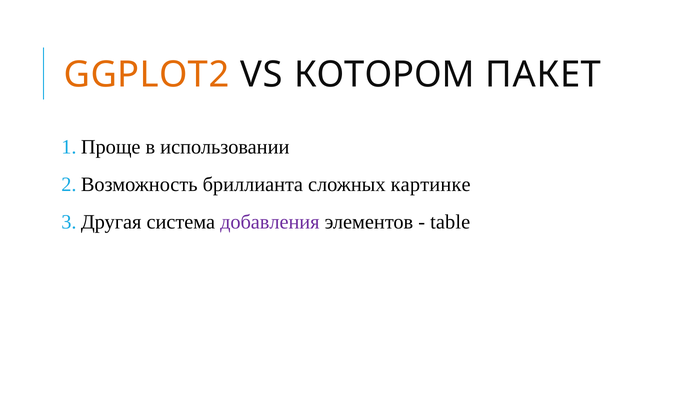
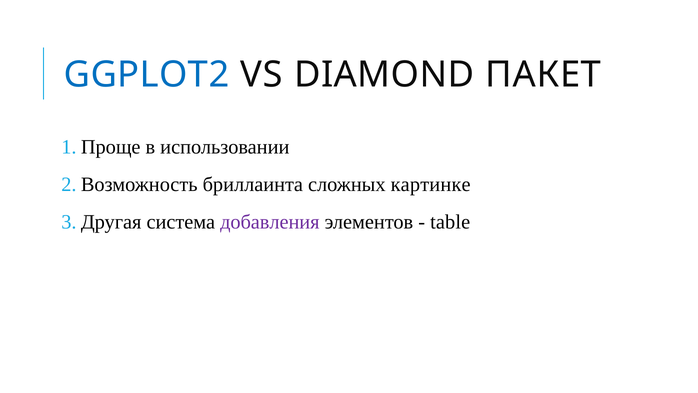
GGPLOT2 colour: orange -> blue
КОТОРОМ: КОТОРОМ -> DIAMOND
бриллианта: бриллианта -> бриллаинта
